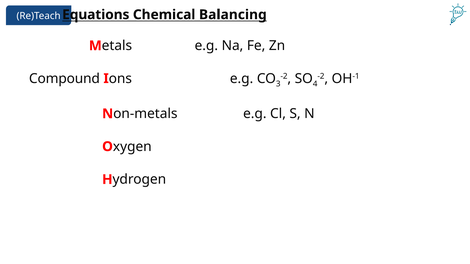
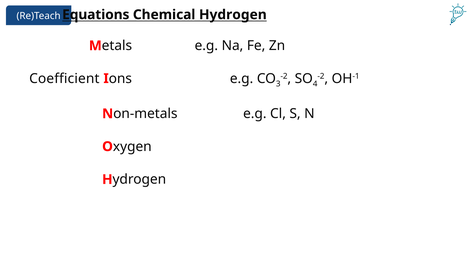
Balancing: Balancing -> Hydrogen
Compound: Compound -> Coefficient
